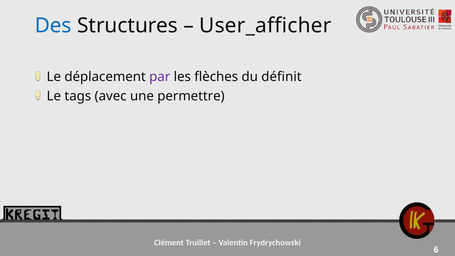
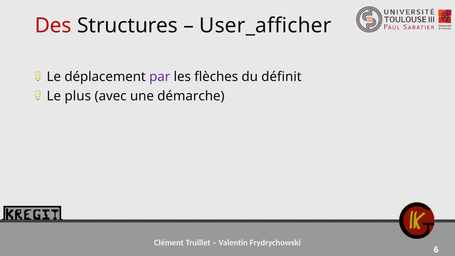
Des colour: blue -> red
tags: tags -> plus
permettre: permettre -> démarche
